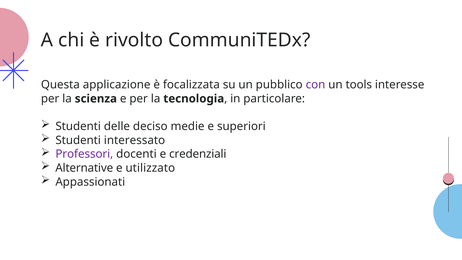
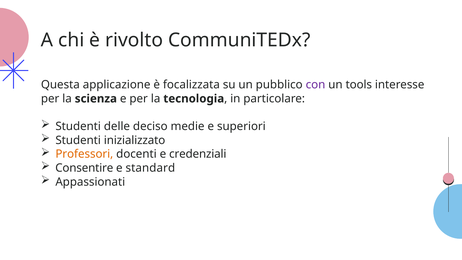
interessato: interessato -> inizializzato
Professori colour: purple -> orange
Alternative: Alternative -> Consentire
utilizzato: utilizzato -> standard
